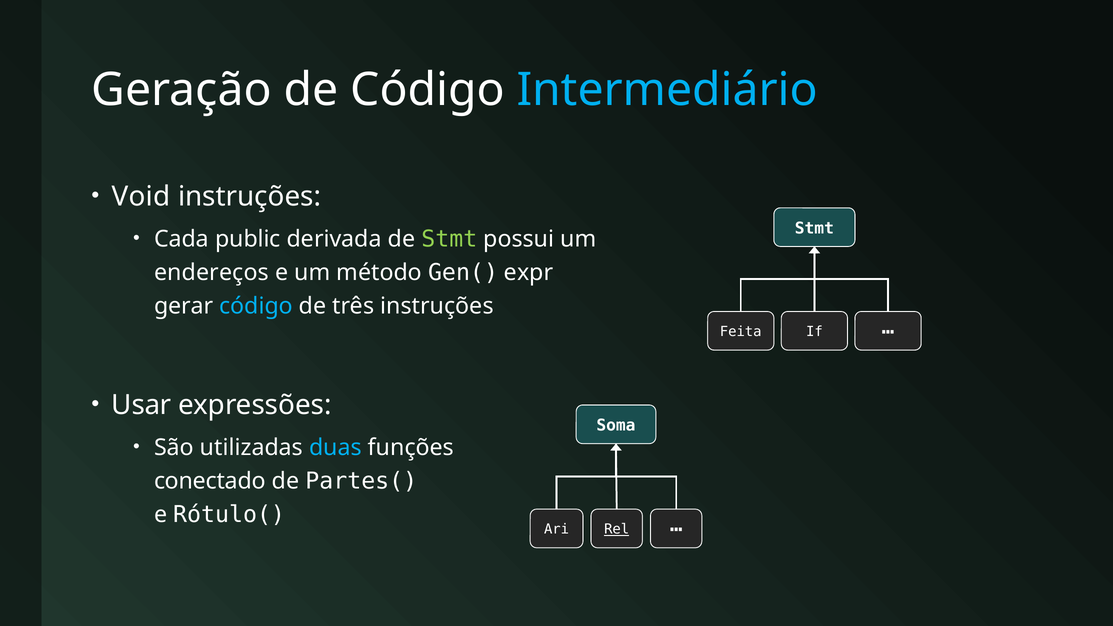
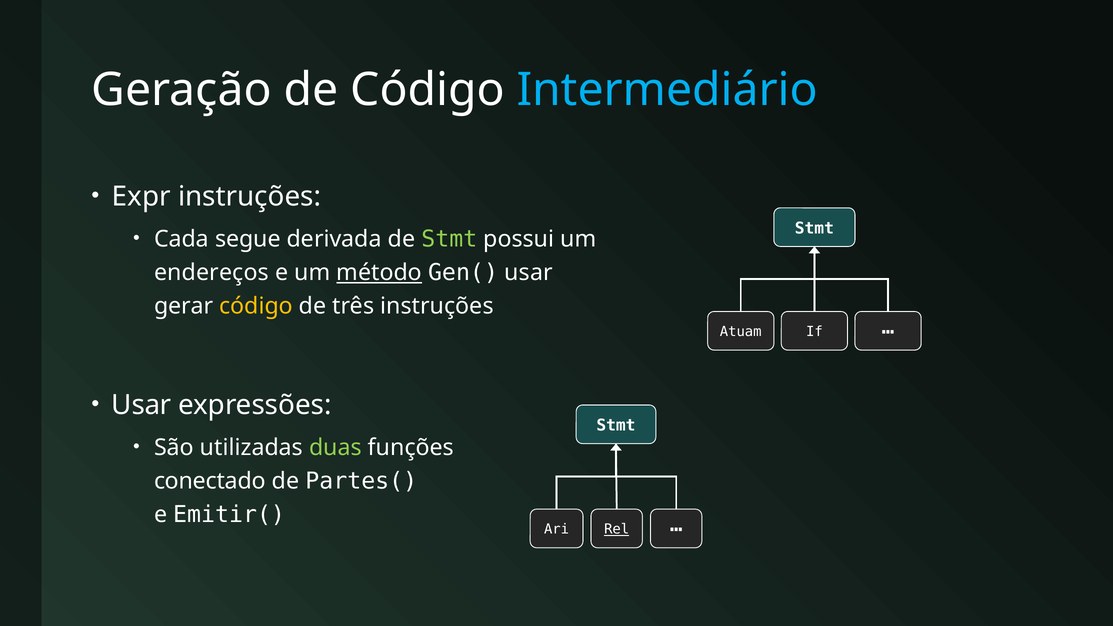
Void: Void -> Expr
public: public -> segue
método underline: none -> present
Gen( expr: expr -> usar
código at (256, 306) colour: light blue -> yellow
Feita: Feita -> Atuam
Soma at (616, 426): Soma -> Stmt
duas colour: light blue -> light green
Rótulo(: Rótulo( -> Emitir(
